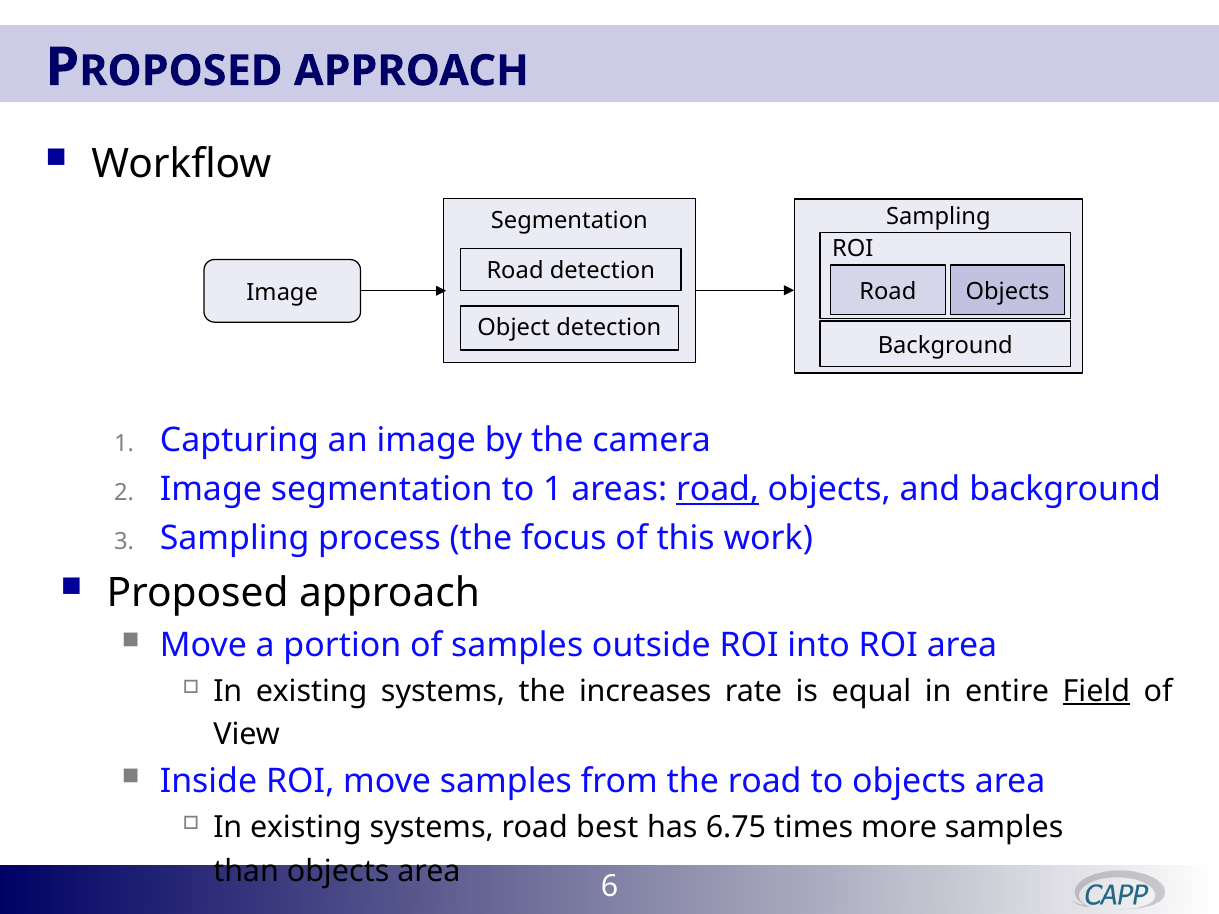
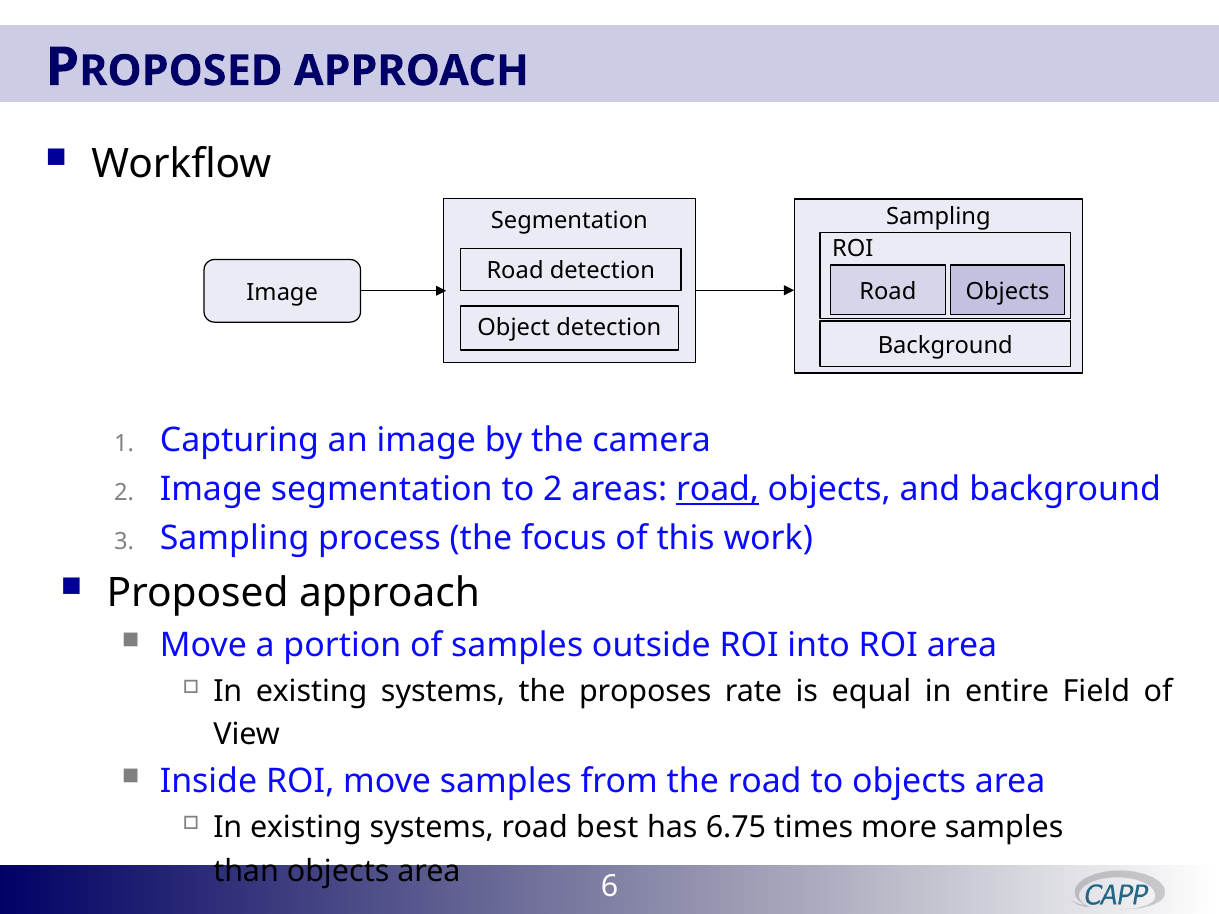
to 1: 1 -> 2
increases: increases -> proposes
Field underline: present -> none
